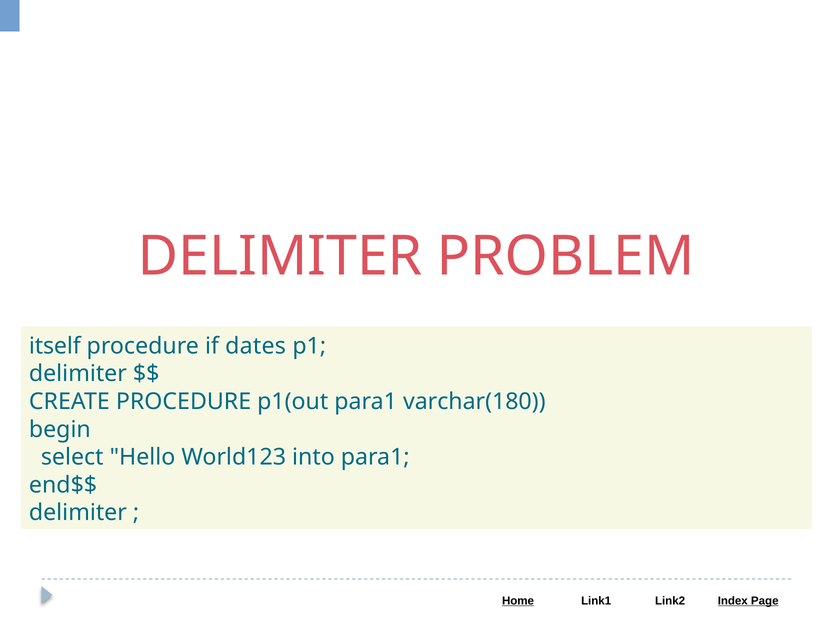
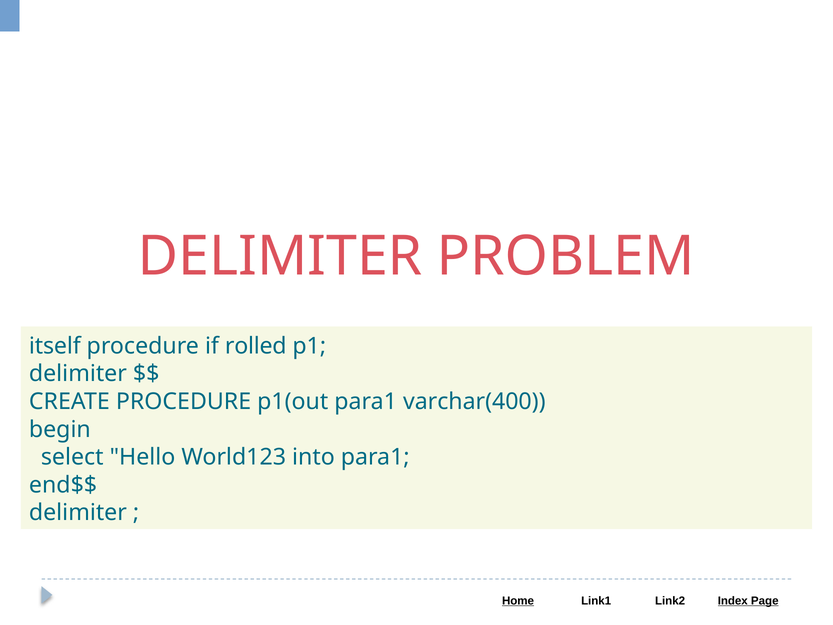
dates: dates -> rolled
varchar(180: varchar(180 -> varchar(400
